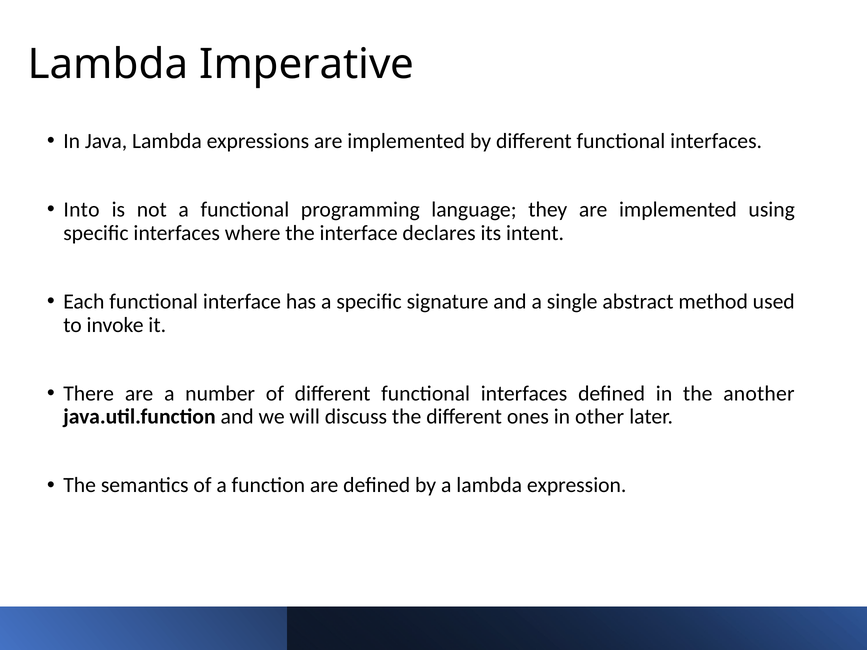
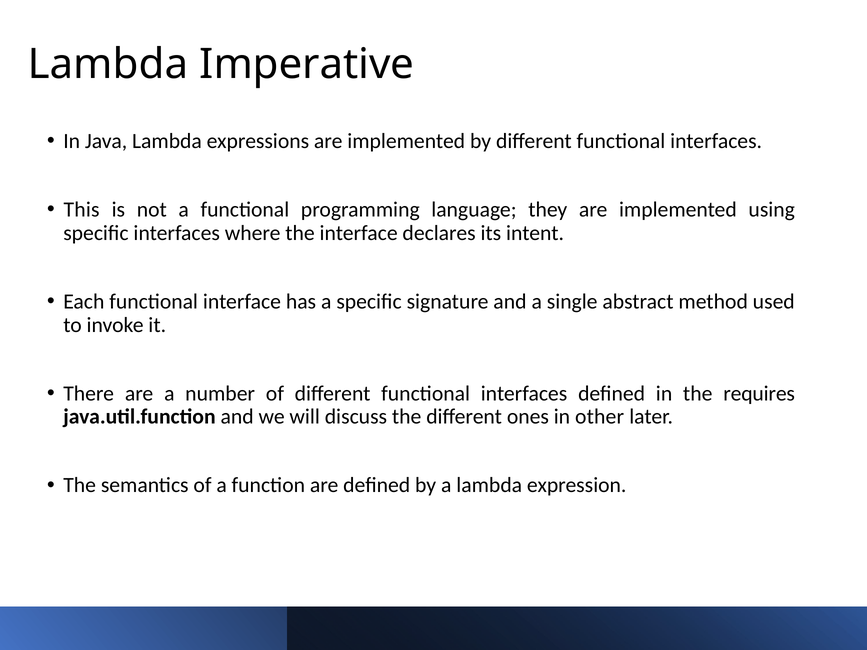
Into: Into -> This
another: another -> requires
